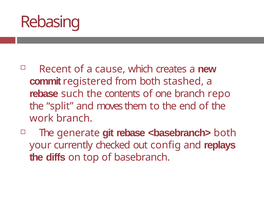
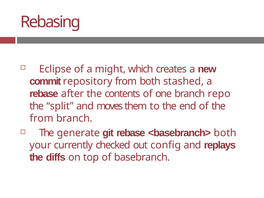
Recent: Recent -> Eclipse
cause: cause -> might
registered: registered -> repository
such: such -> after
work at (42, 118): work -> from
